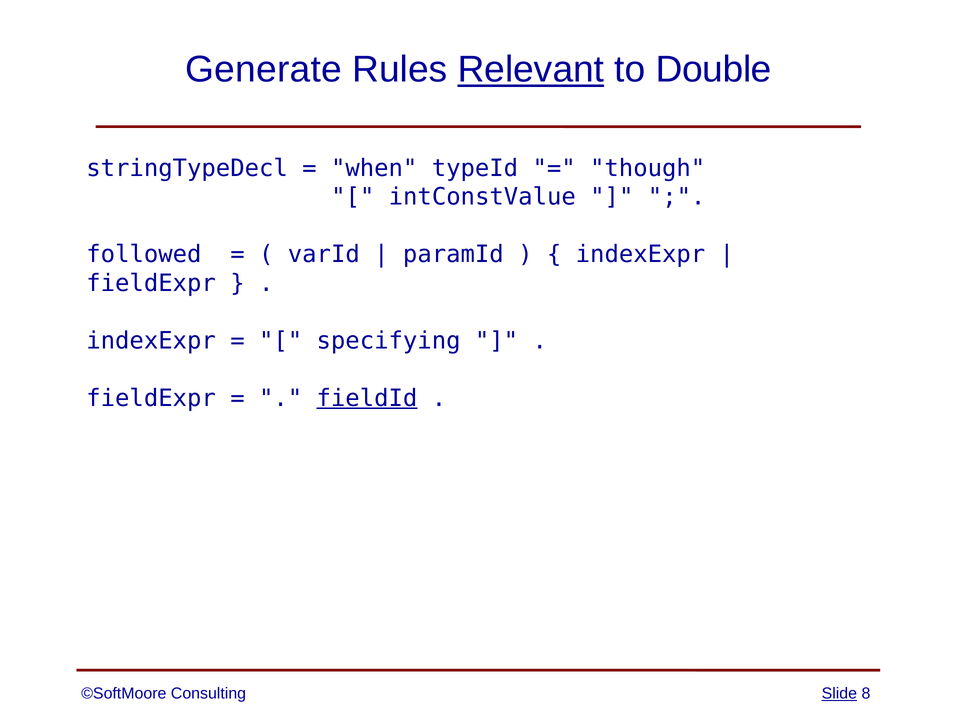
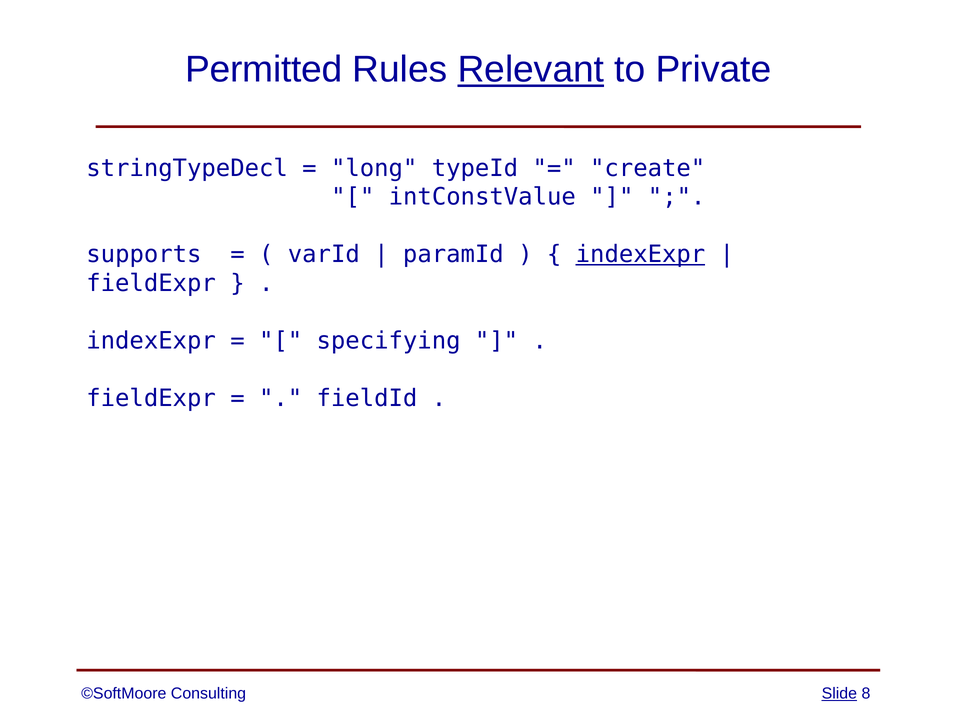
Generate: Generate -> Permitted
Double: Double -> Private
when: when -> long
though: though -> create
followed: followed -> supports
indexExpr at (640, 254) underline: none -> present
fieldId underline: present -> none
